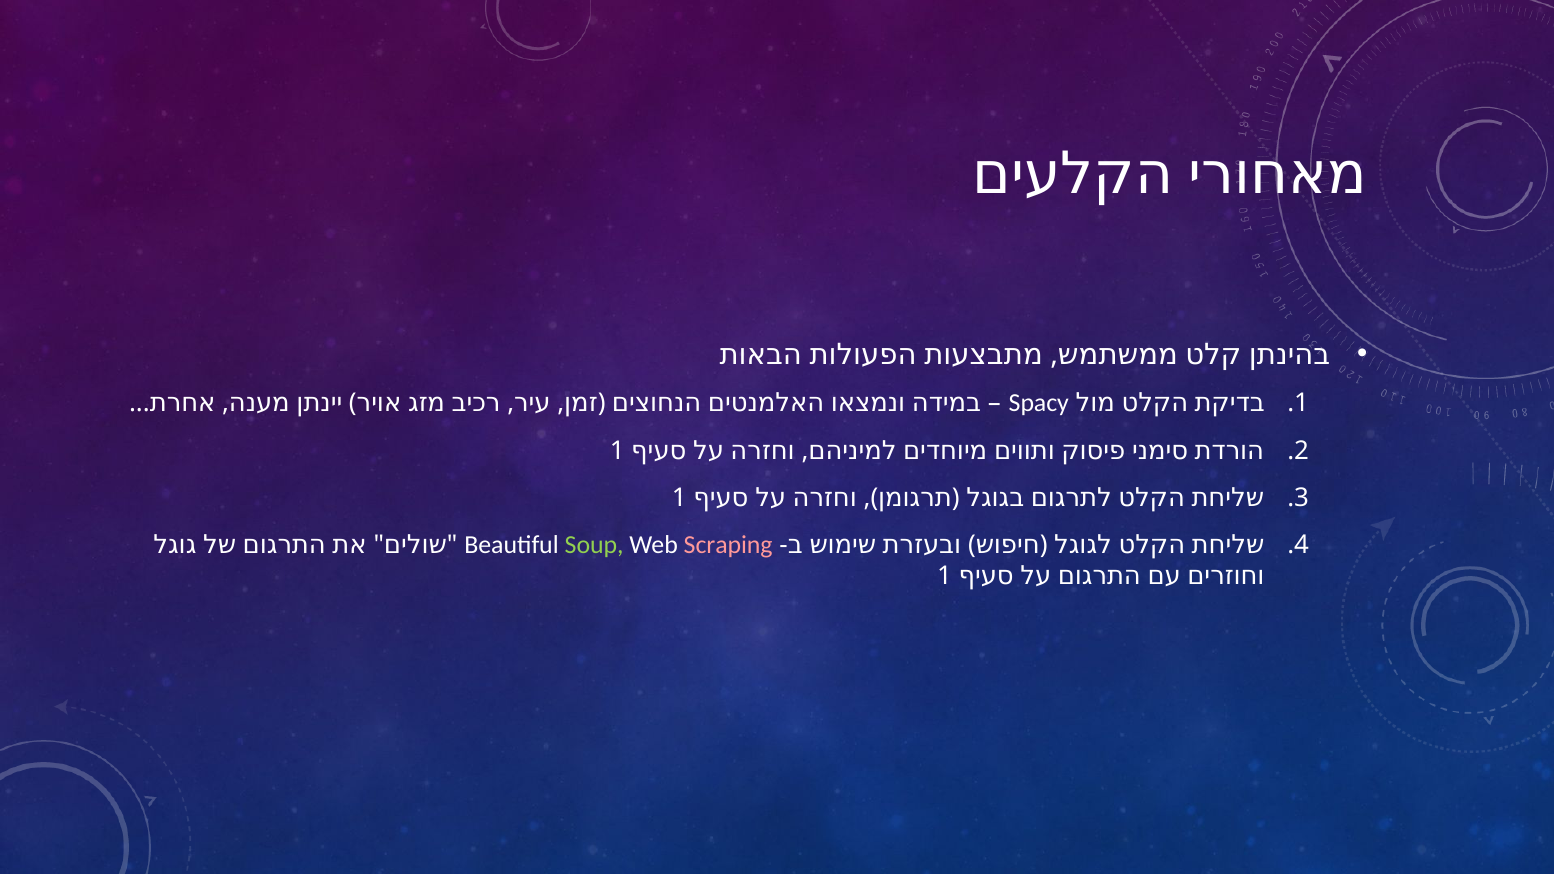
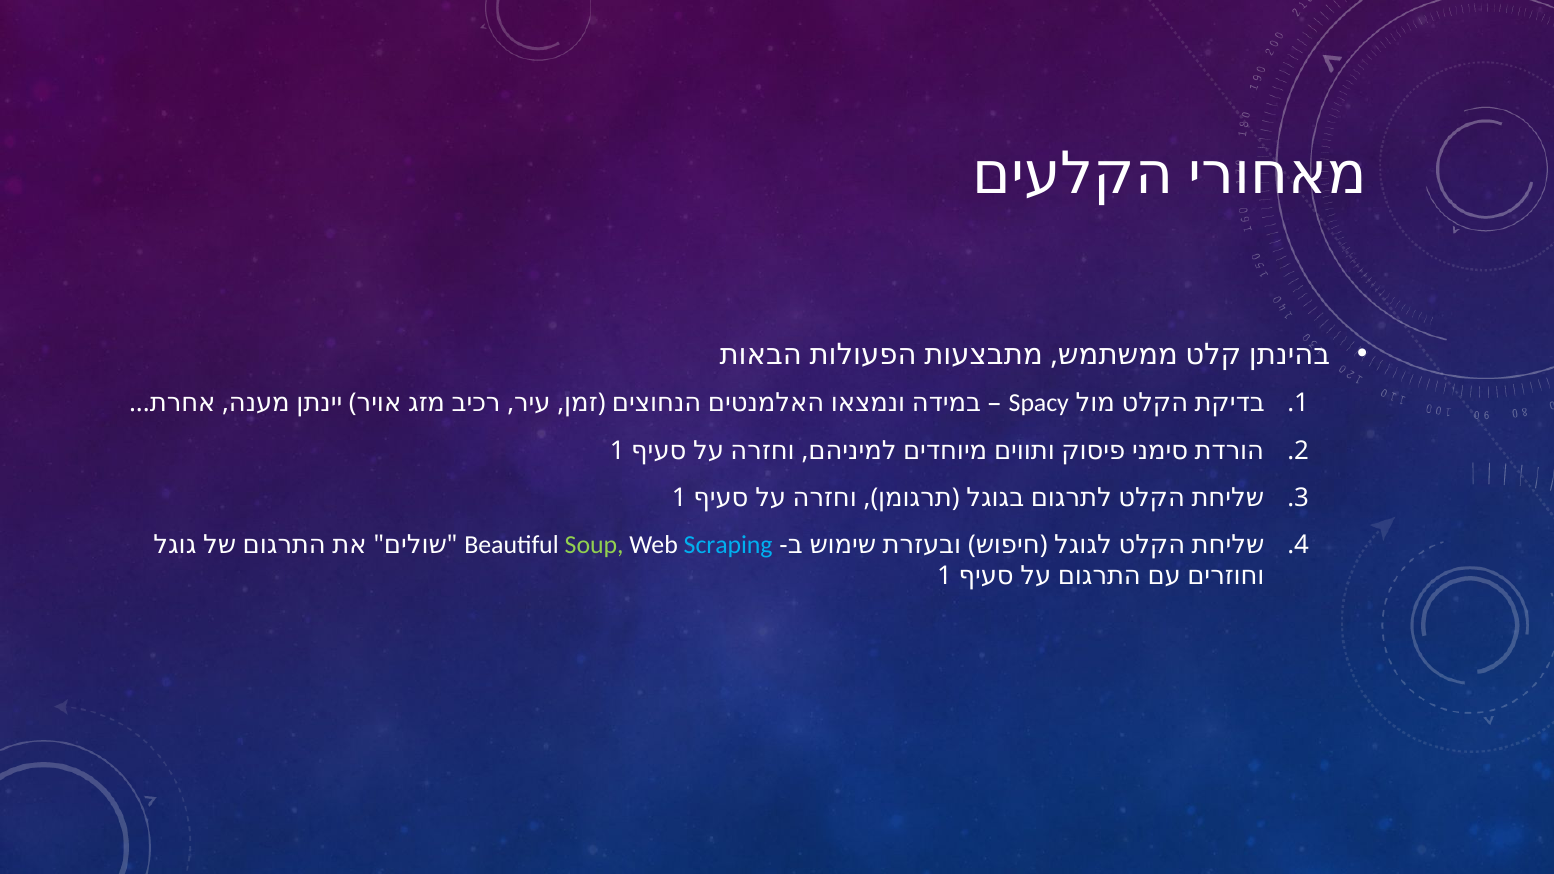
Scraping colour: pink -> light blue
